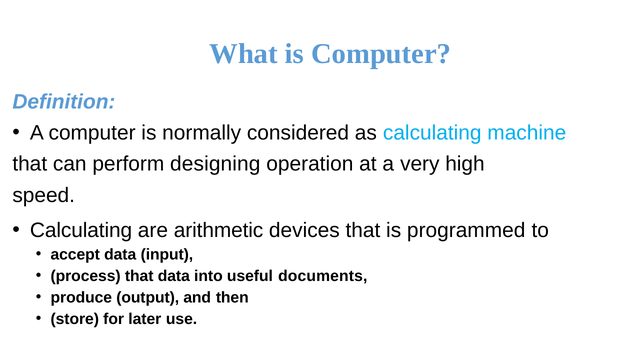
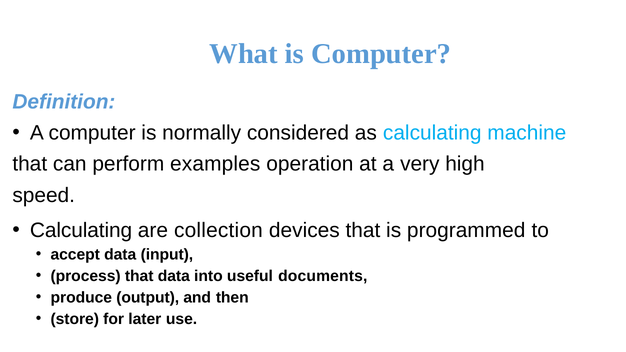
designing: designing -> examples
arithmetic: arithmetic -> collection
